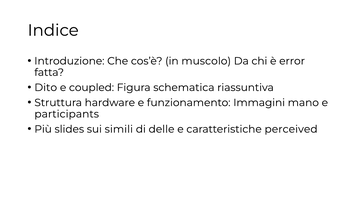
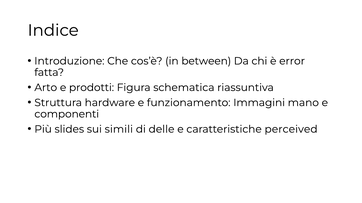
muscolo: muscolo -> between
Dito: Dito -> Arto
coupled: coupled -> prodotti
participants: participants -> componenti
